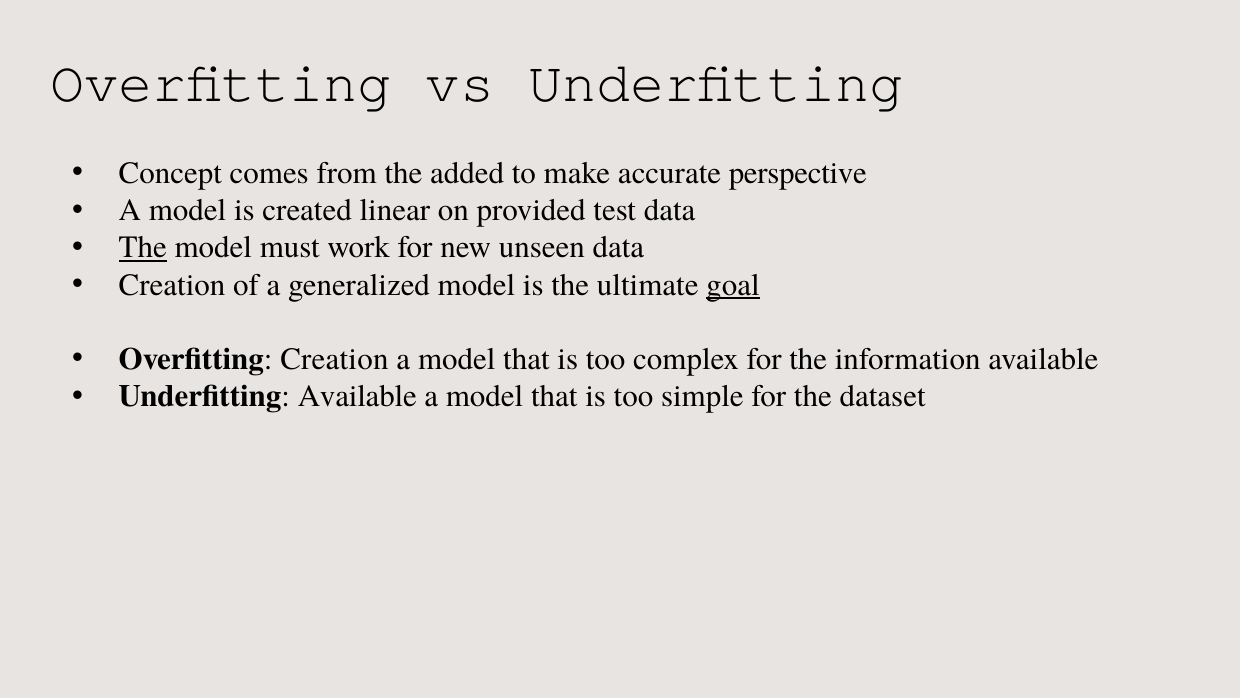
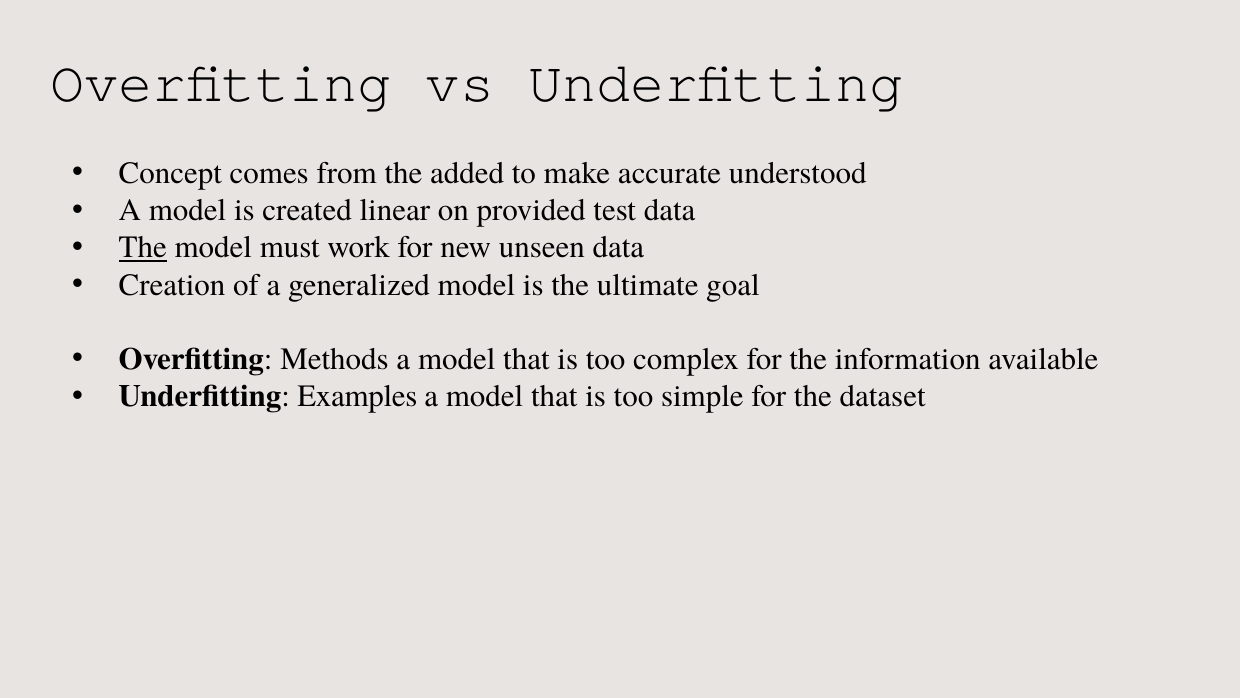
perspective: perspective -> understood
goal underline: present -> none
Overfitting Creation: Creation -> Methods
Underfitting Available: Available -> Examples
